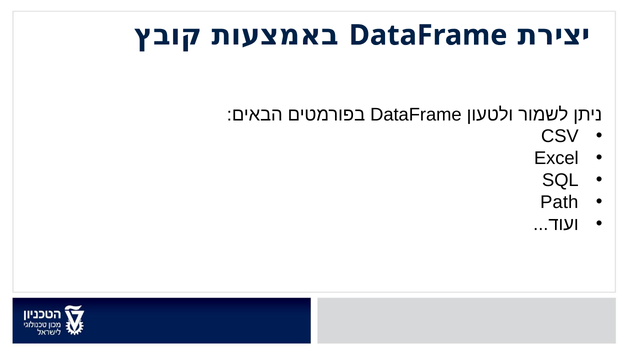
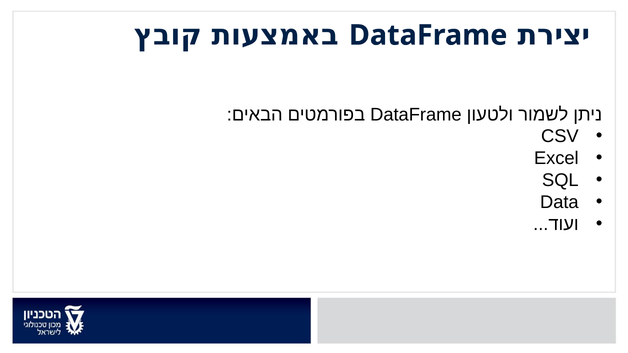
Path: Path -> Data
